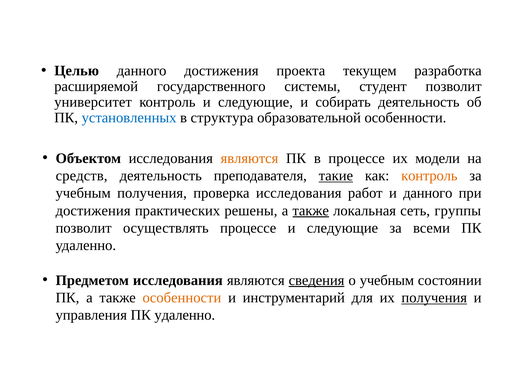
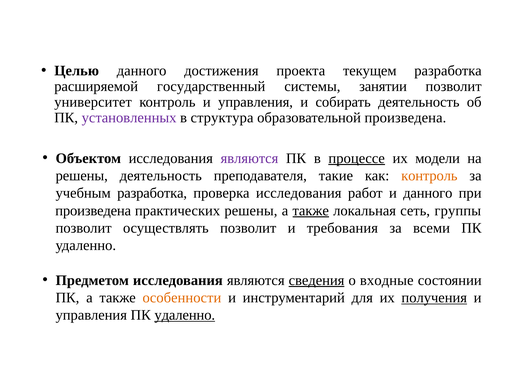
государственного: государственного -> государственный
студент: студент -> занятии
контроль и следующие: следующие -> управления
установленных colour: blue -> purple
образовательной особенности: особенности -> произведена
являются at (249, 158) colour: orange -> purple
процессе at (357, 158) underline: none -> present
средств at (82, 176): средств -> решены
такие underline: present -> none
учебным получения: получения -> разработка
достижения at (93, 211): достижения -> произведена
осуществлять процессе: процессе -> позволит
следующие at (342, 228): следующие -> требования
о учебным: учебным -> входные
удаленно at (185, 315) underline: none -> present
